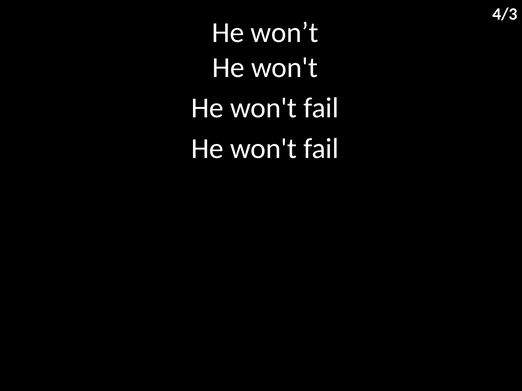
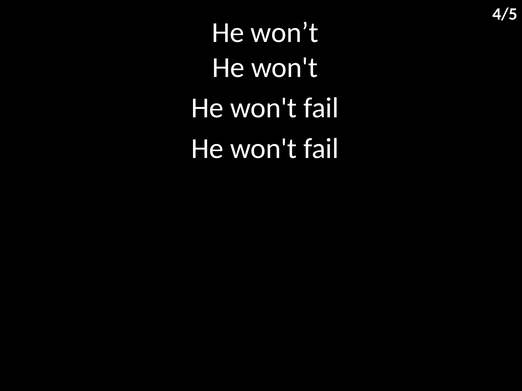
4/3: 4/3 -> 4/5
